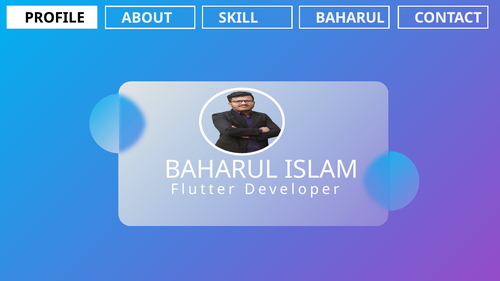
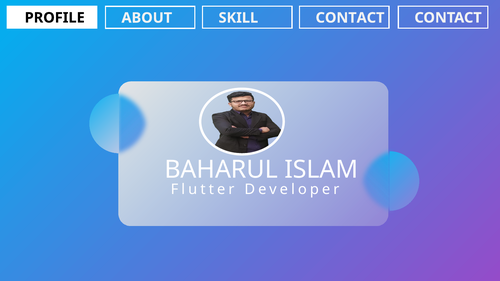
SKILL BAHARUL: BAHARUL -> CONTACT
